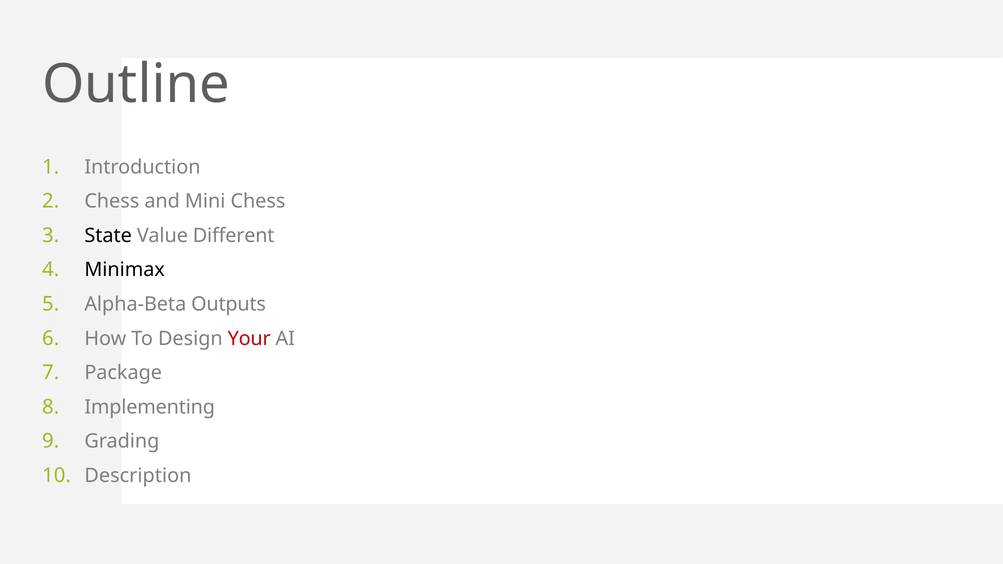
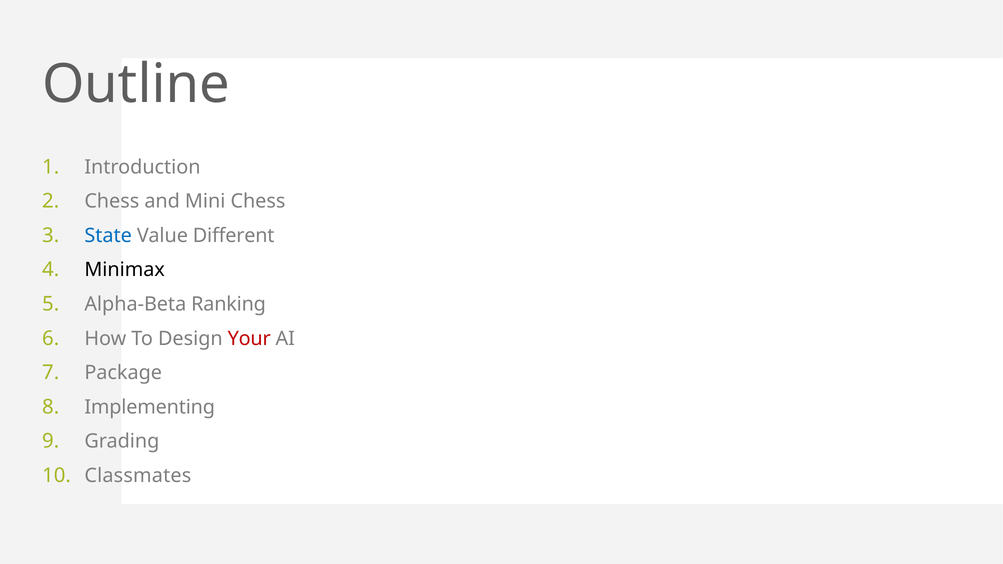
State colour: black -> blue
Outputs: Outputs -> Ranking
Description: Description -> Classmates
